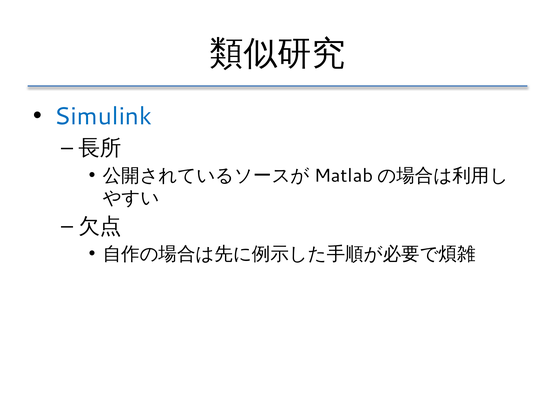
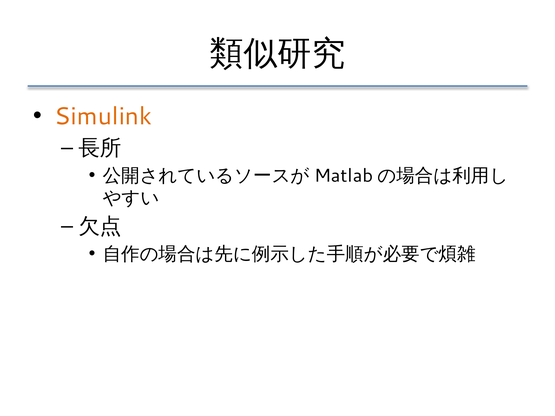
Simulink colour: blue -> orange
